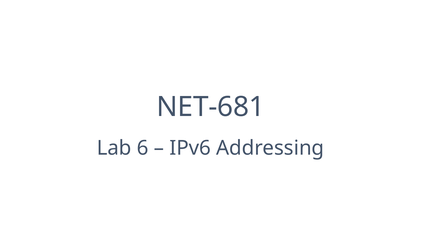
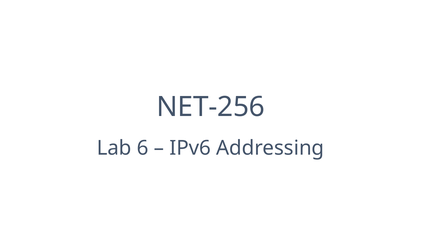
NET-681: NET-681 -> NET-256
